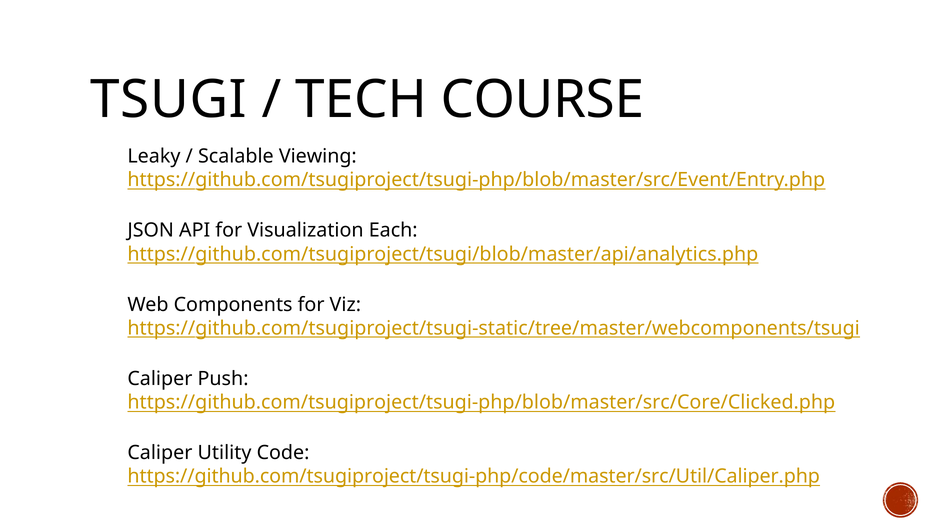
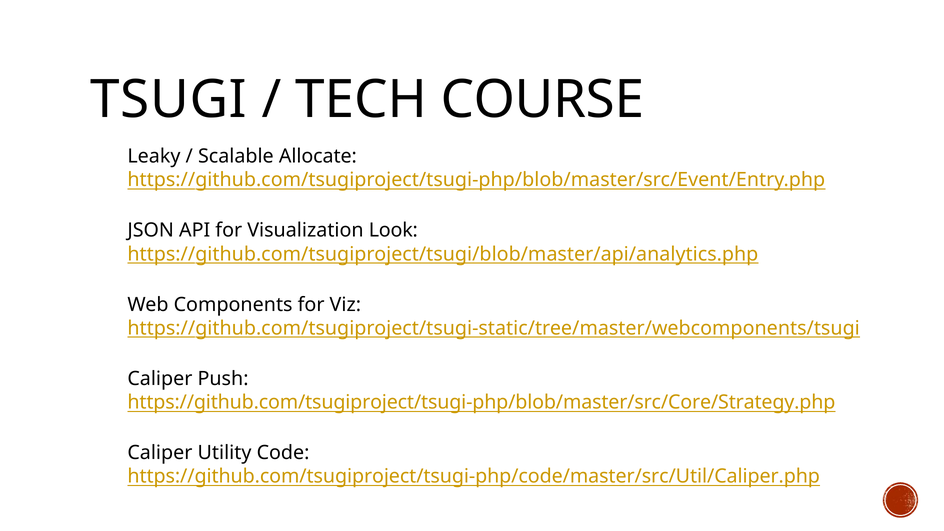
Viewing: Viewing -> Allocate
Each: Each -> Look
https://github.com/tsugiproject/tsugi-php/blob/master/src/Core/Clicked.php: https://github.com/tsugiproject/tsugi-php/blob/master/src/Core/Clicked.php -> https://github.com/tsugiproject/tsugi-php/blob/master/src/Core/Strategy.php
